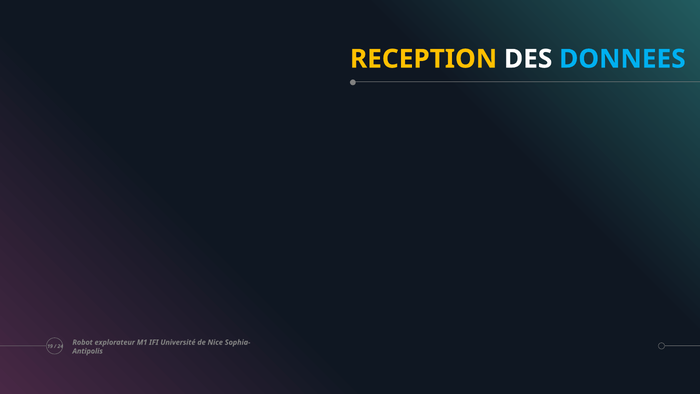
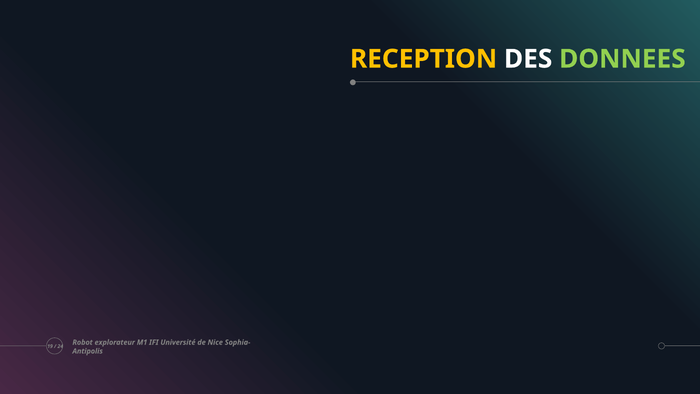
DONNEES colour: light blue -> light green
